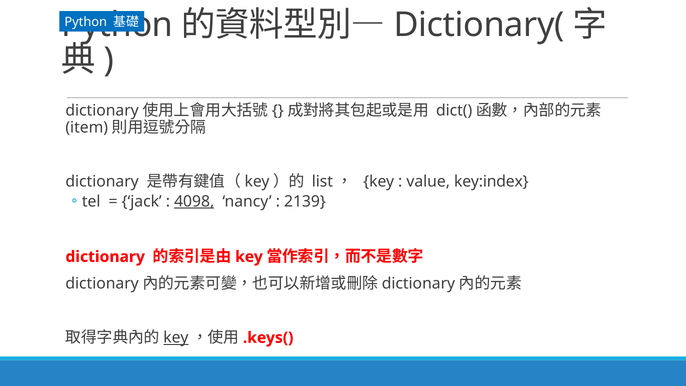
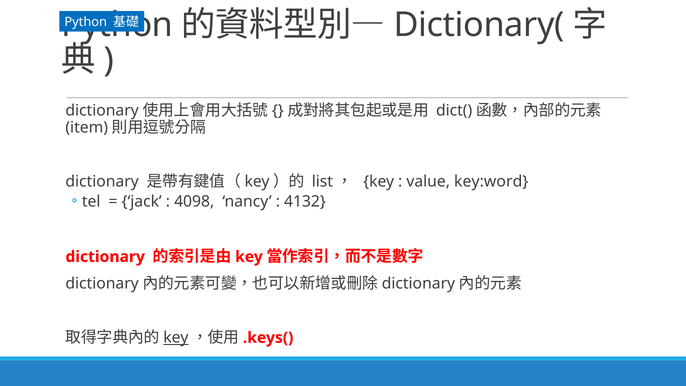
key:index: key:index -> key:word
4098 underline: present -> none
2139: 2139 -> 4132
